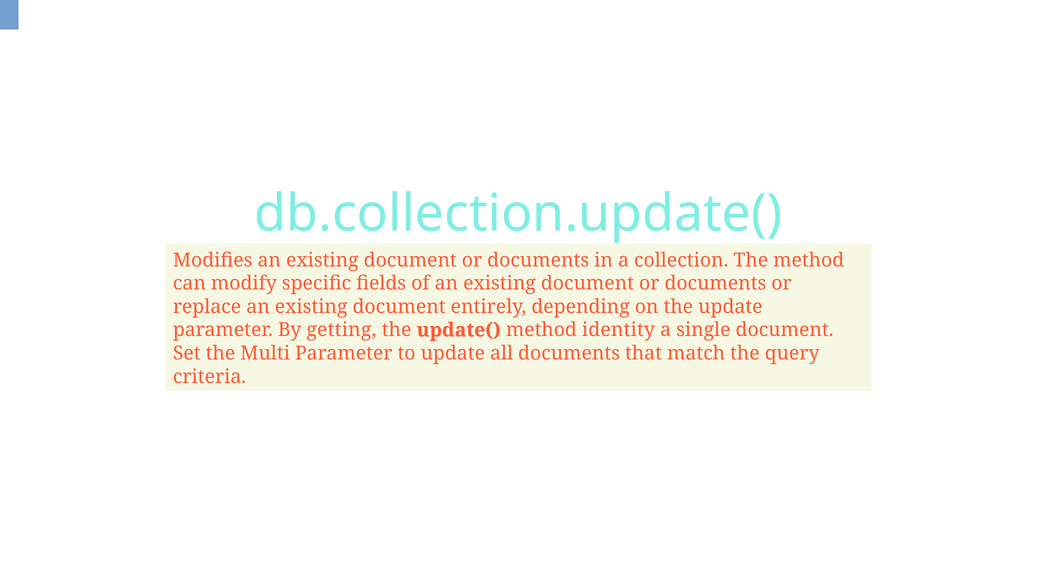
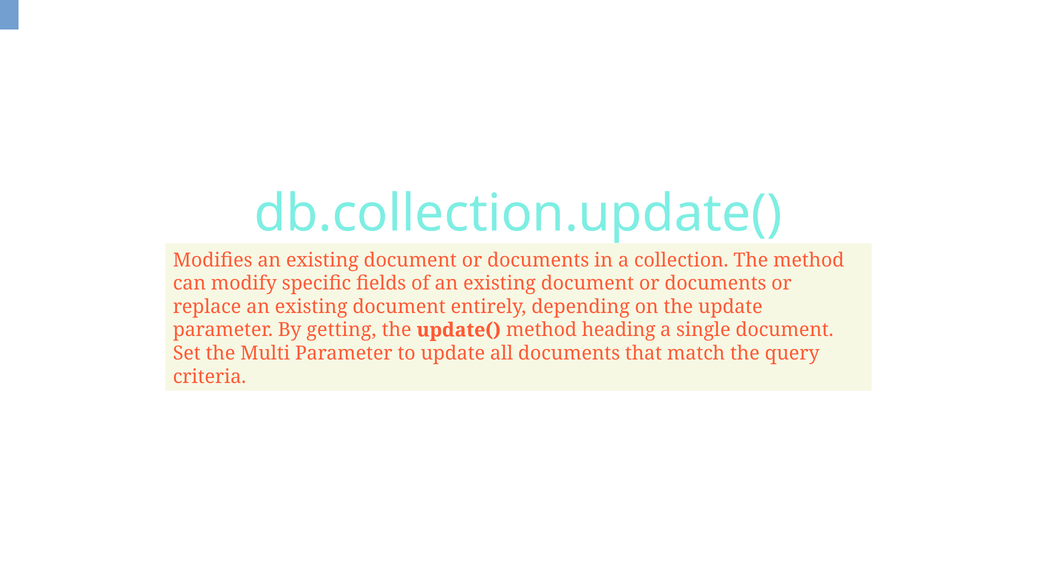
identity: identity -> heading
